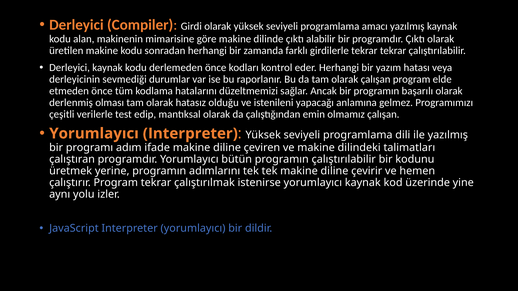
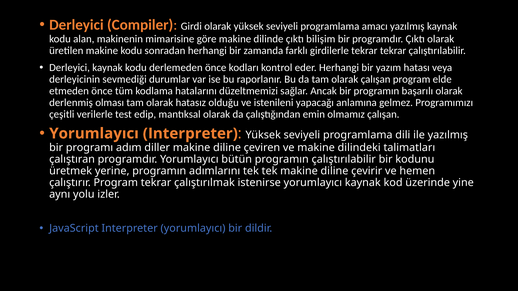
alabilir: alabilir -> bilişim
ifade: ifade -> diller
